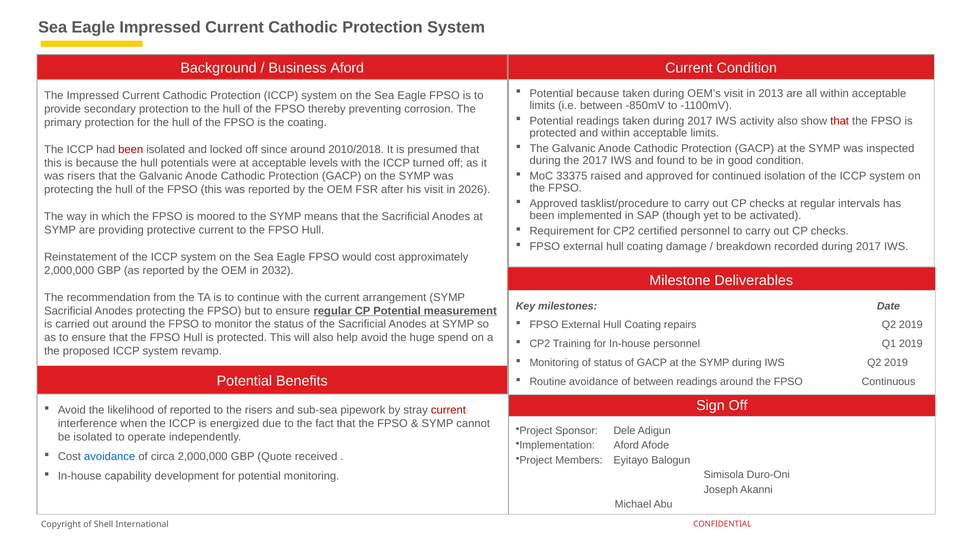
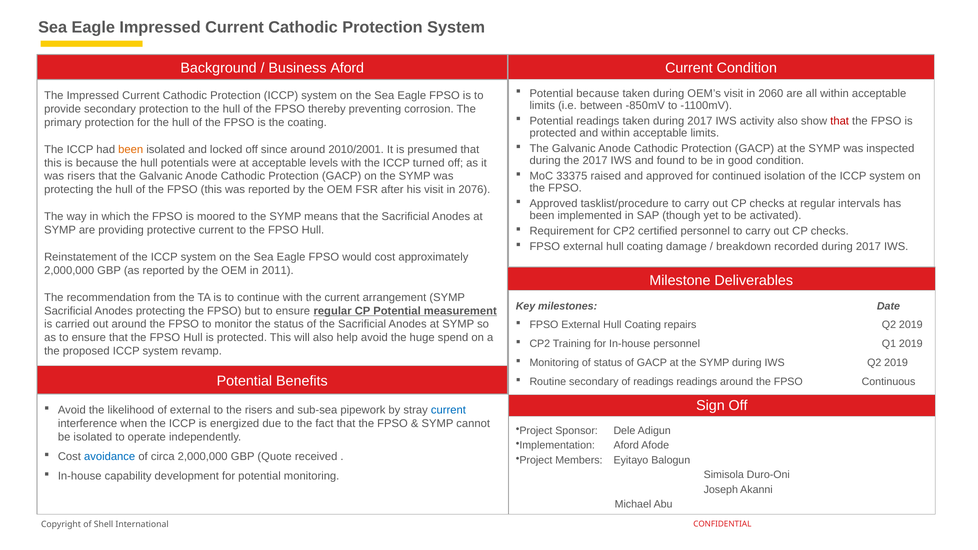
2013: 2013 -> 2060
been at (131, 149) colour: red -> orange
2010/2018: 2010/2018 -> 2010/2001
2026: 2026 -> 2076
2032: 2032 -> 2011
Routine avoidance: avoidance -> secondary
of between: between -> readings
of reported: reported -> external
current at (448, 410) colour: red -> blue
